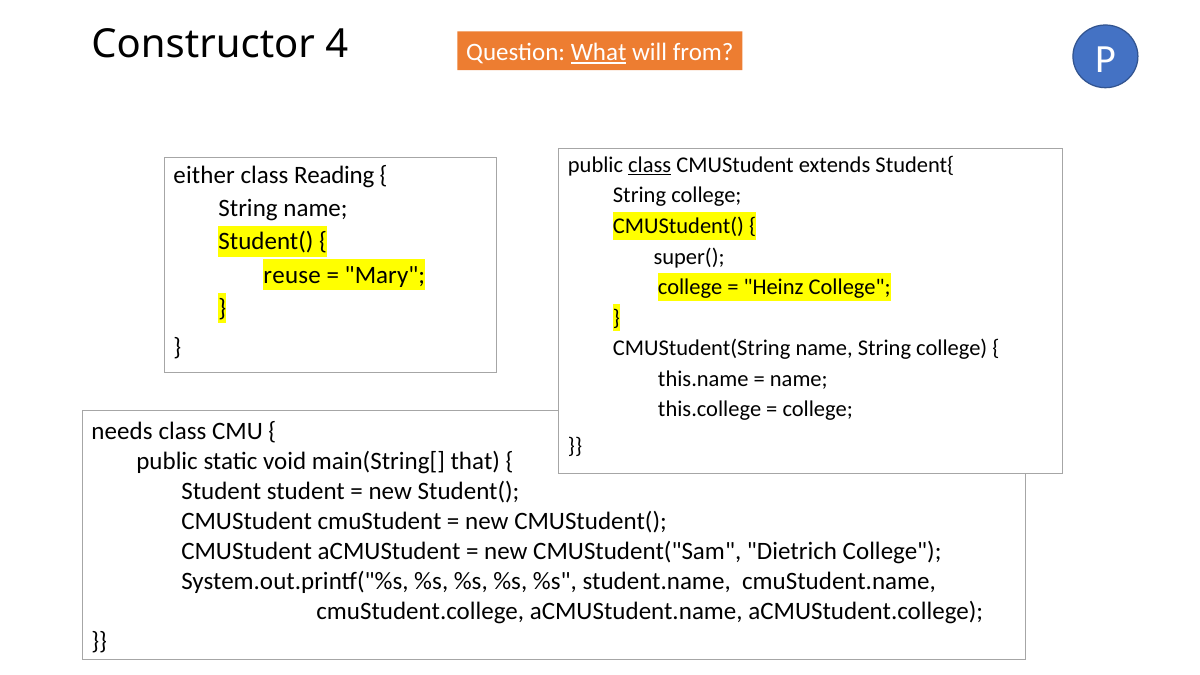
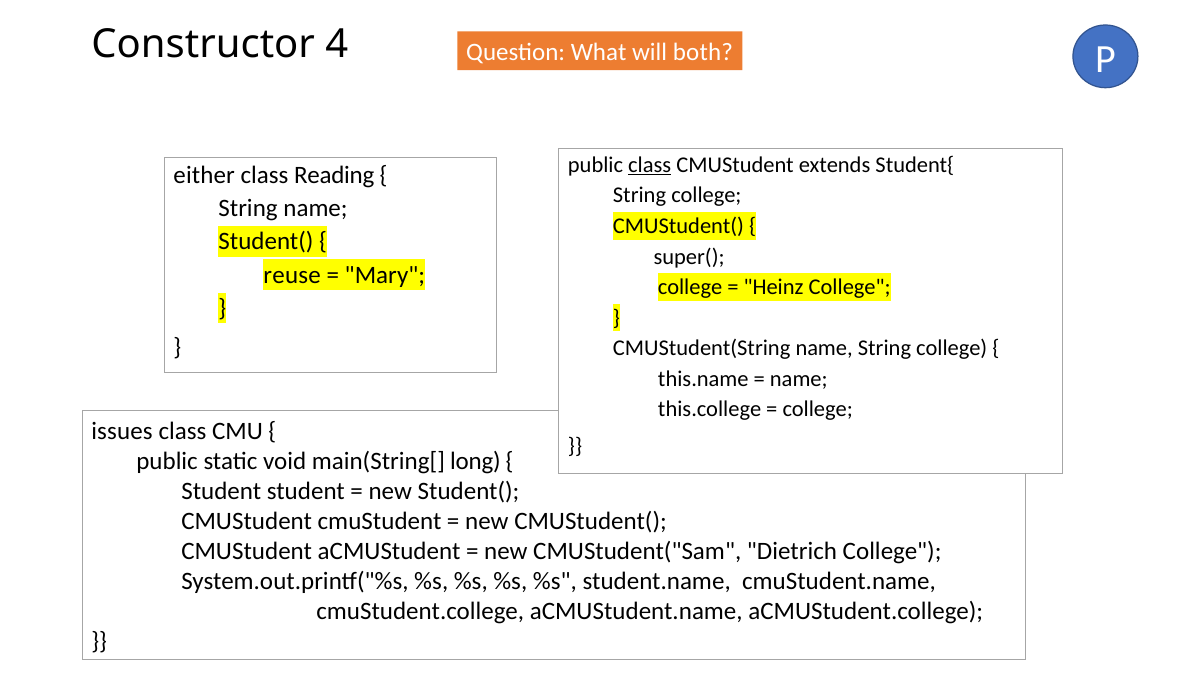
What underline: present -> none
from: from -> both
needs: needs -> issues
that: that -> long
